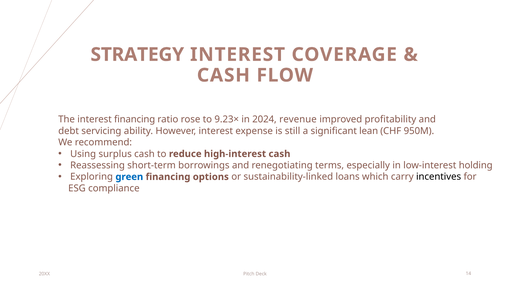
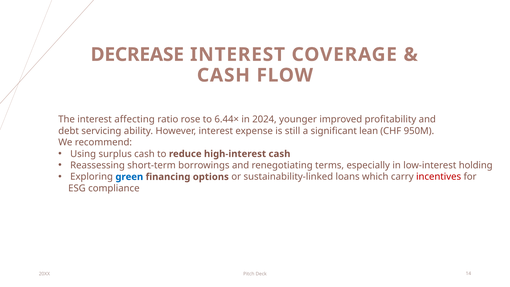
STRATEGY: STRATEGY -> DECREASE
interest financing: financing -> affecting
9.23×: 9.23× -> 6.44×
revenue: revenue -> younger
incentives colour: black -> red
